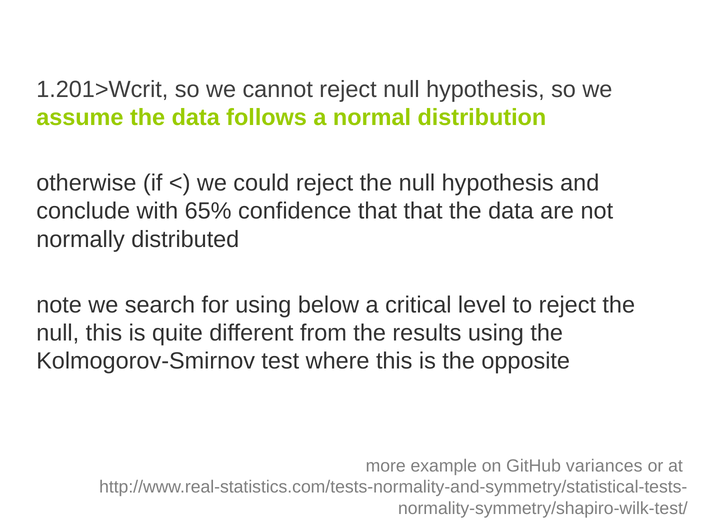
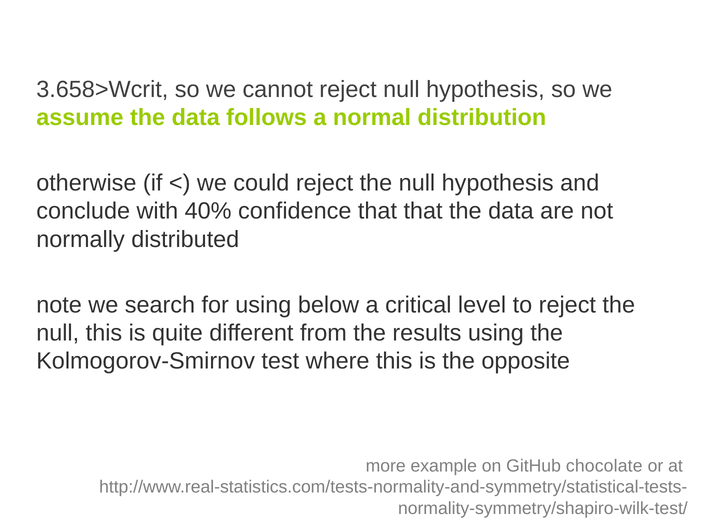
1.201>Wcrit: 1.201>Wcrit -> 3.658>Wcrit
65%: 65% -> 40%
variances: variances -> chocolate
